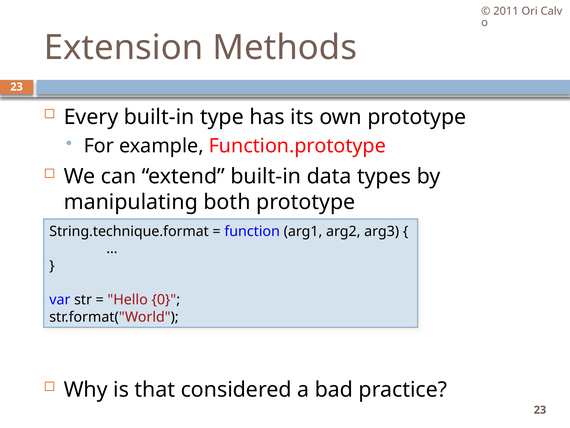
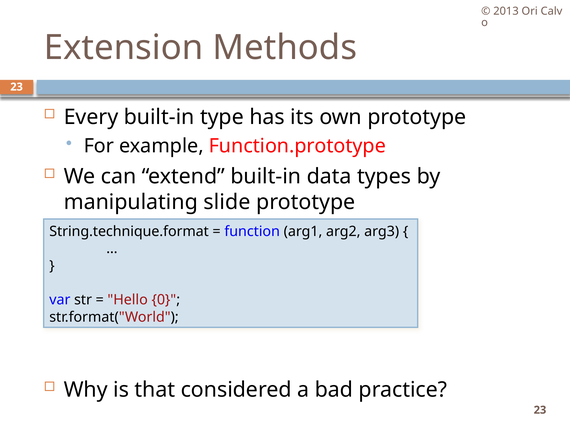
2011: 2011 -> 2013
both: both -> slide
